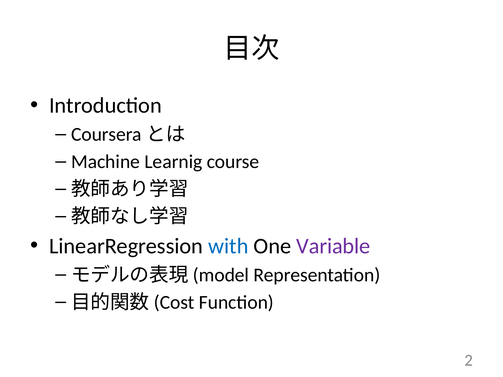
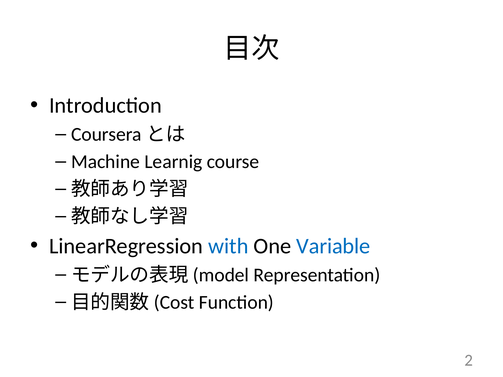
Variable colour: purple -> blue
